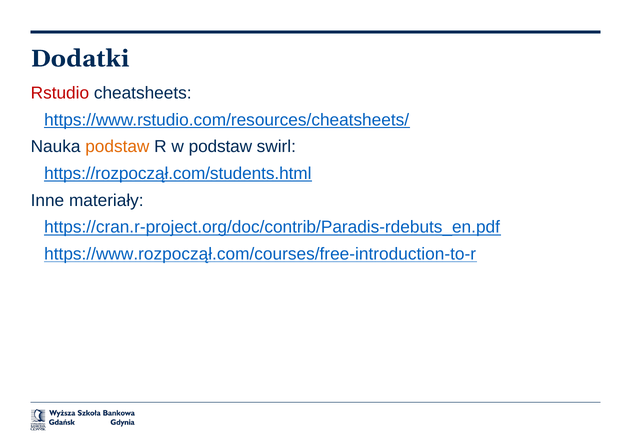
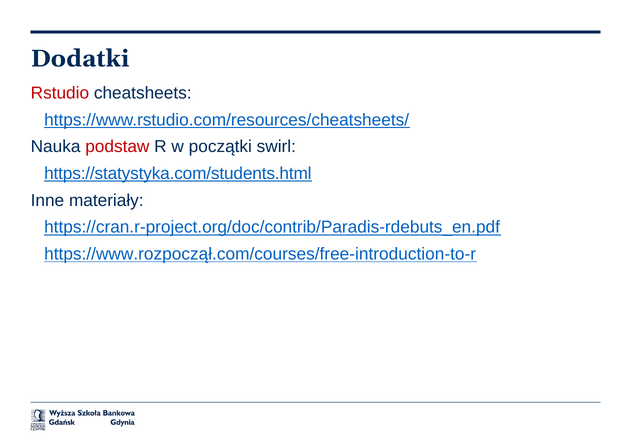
podstaw at (117, 147) colour: orange -> red
w podstaw: podstaw -> początki
https://rozpoczął.com/students.html: https://rozpoczął.com/students.html -> https://statystyka.com/students.html
